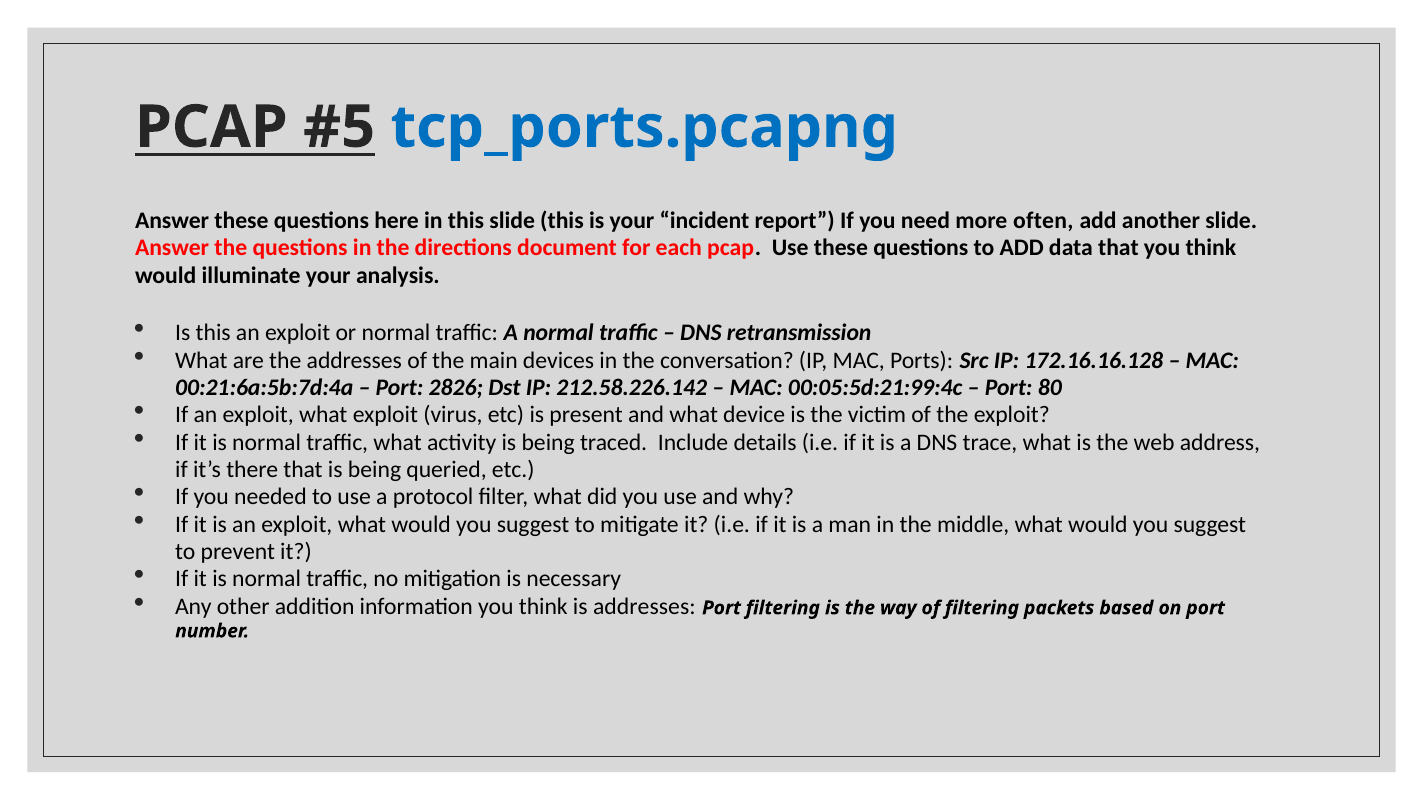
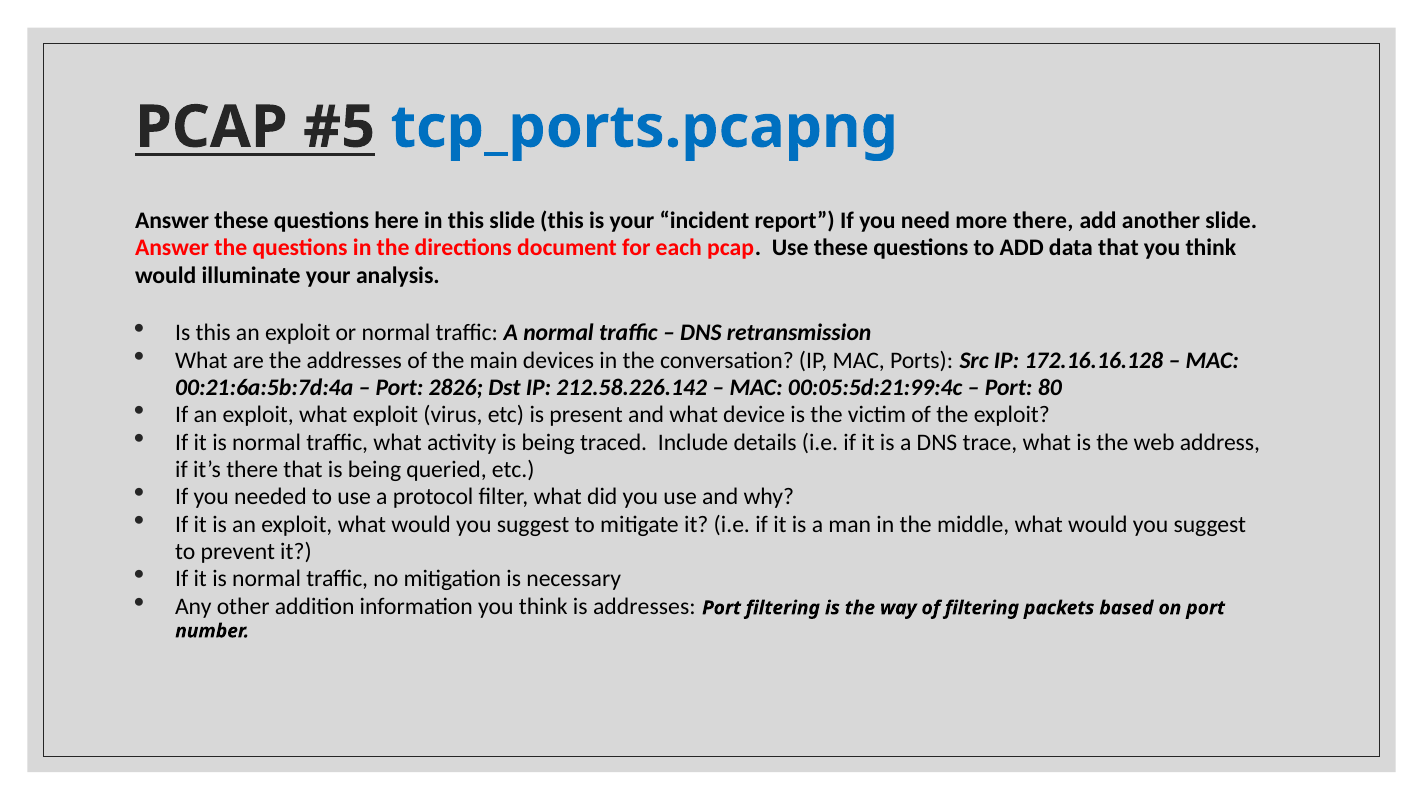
more often: often -> there
